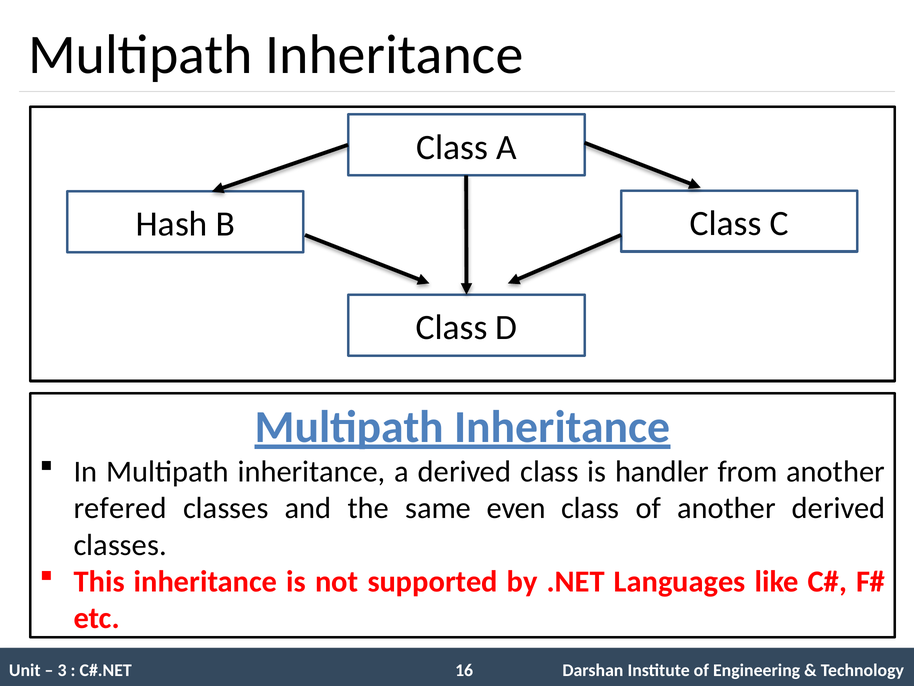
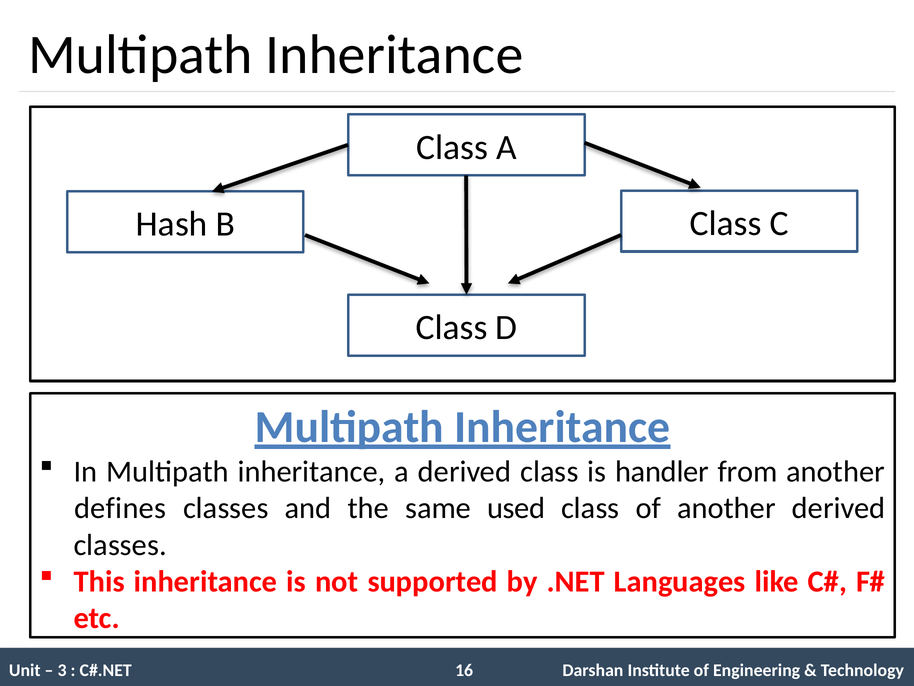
refered: refered -> defines
even: even -> used
